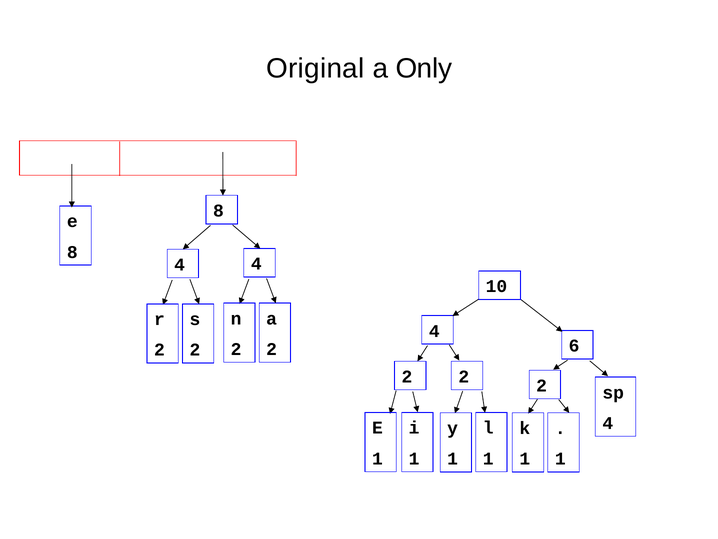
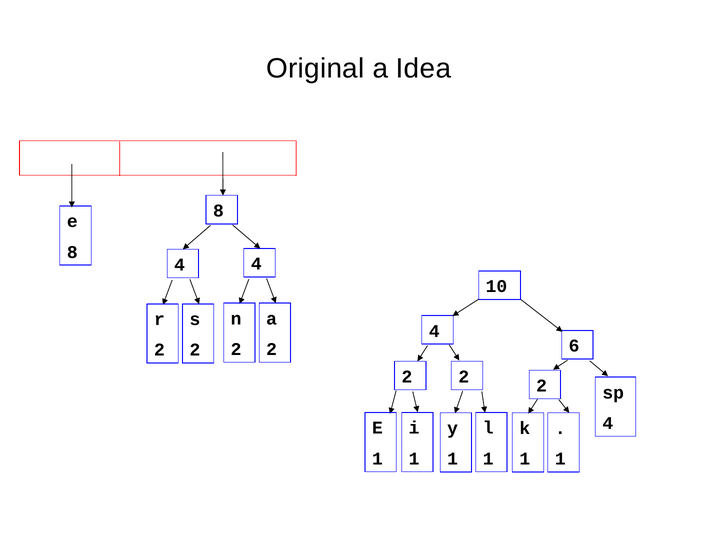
Only: Only -> Idea
